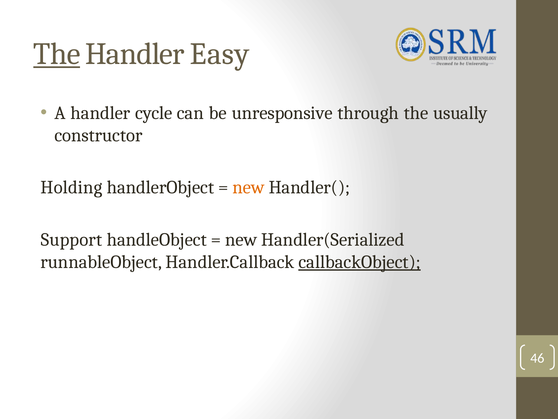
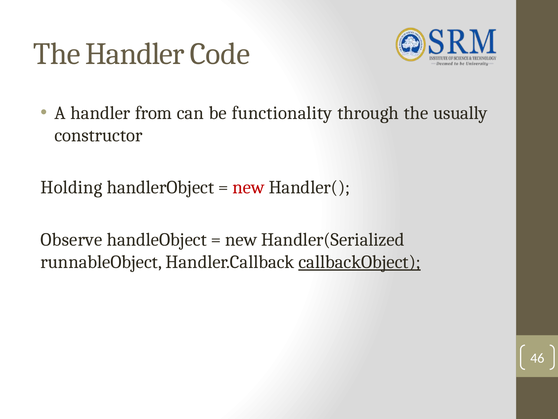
The at (57, 54) underline: present -> none
Easy: Easy -> Code
cycle: cycle -> from
unresponsive: unresponsive -> functionality
new at (249, 187) colour: orange -> red
Support: Support -> Observe
